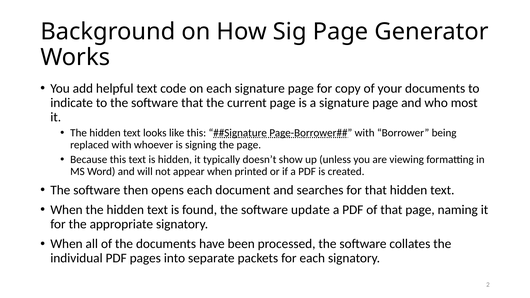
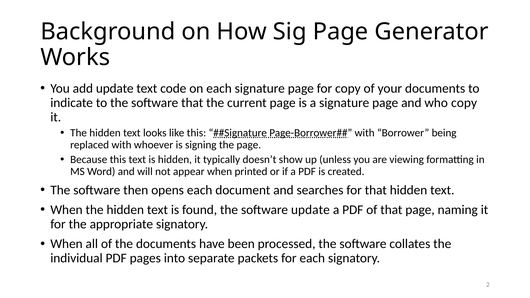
add helpful: helpful -> update
who most: most -> copy
